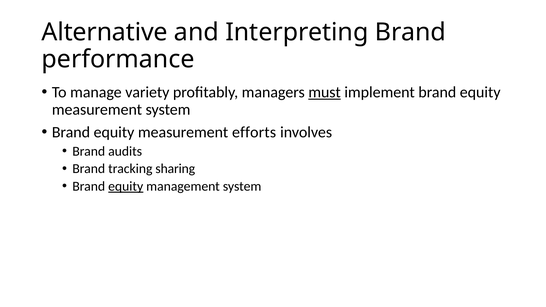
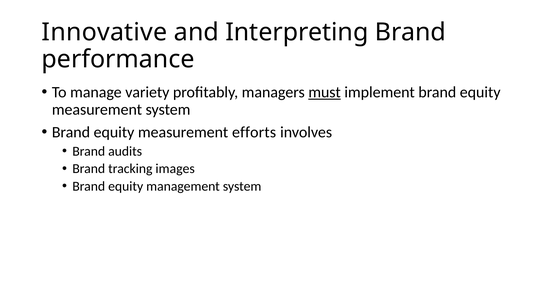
Alternative: Alternative -> Innovative
sharing: sharing -> images
equity at (126, 186) underline: present -> none
